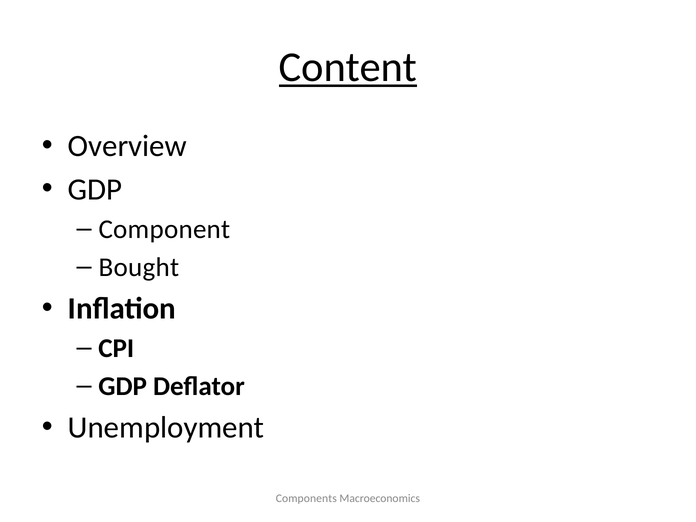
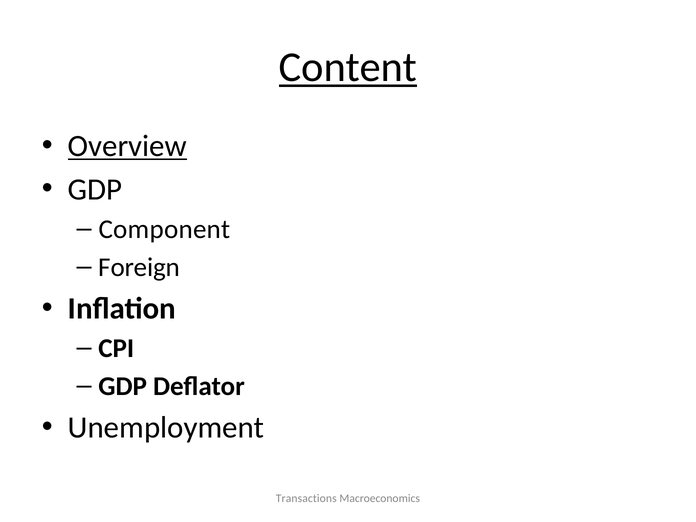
Overview underline: none -> present
Bought: Bought -> Foreign
Components: Components -> Transactions
